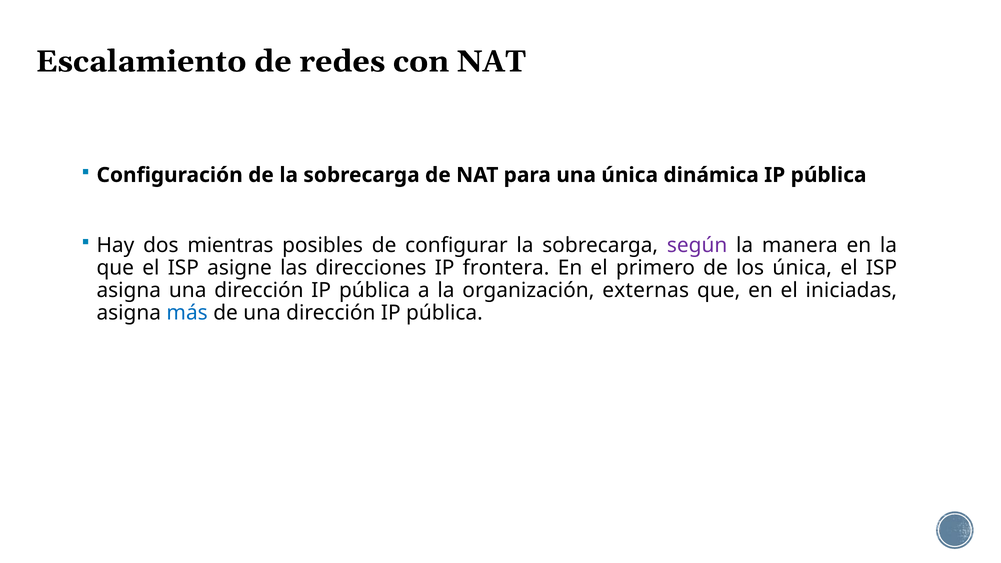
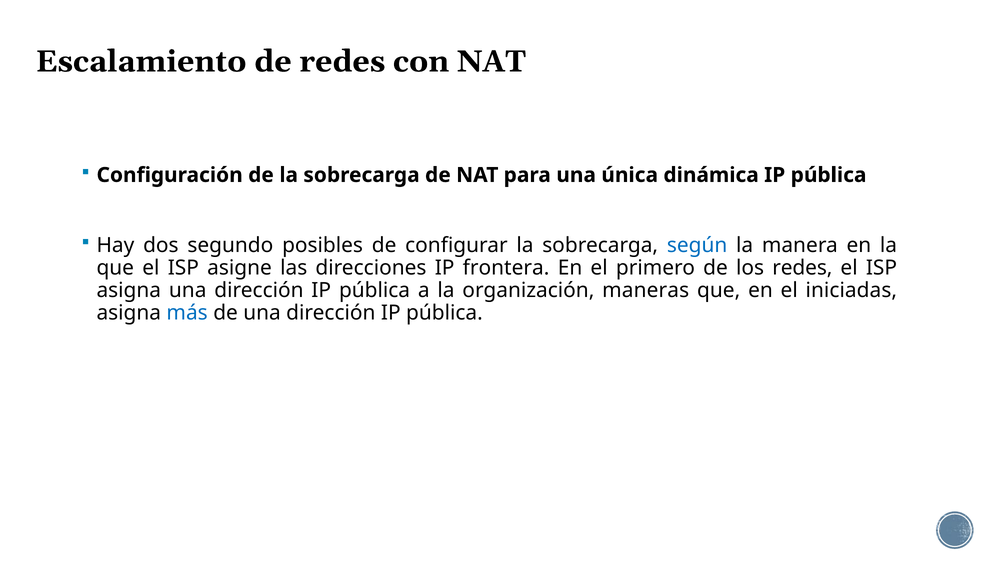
mientras: mientras -> segundo
según colour: purple -> blue
los única: única -> redes
externas: externas -> maneras
